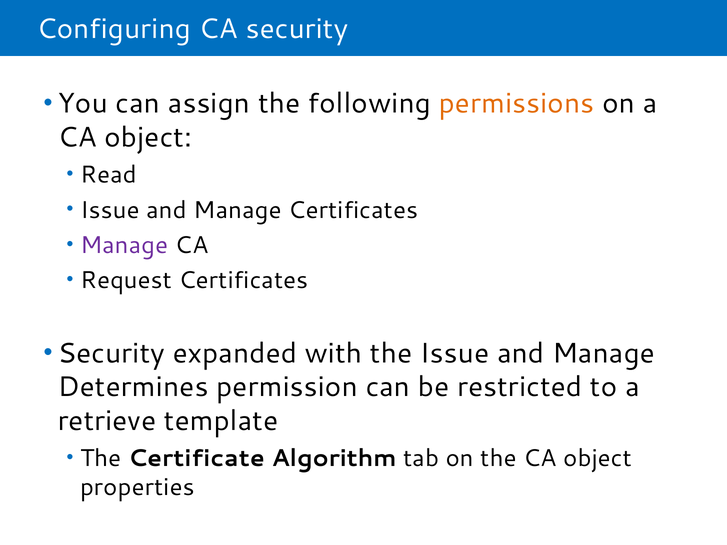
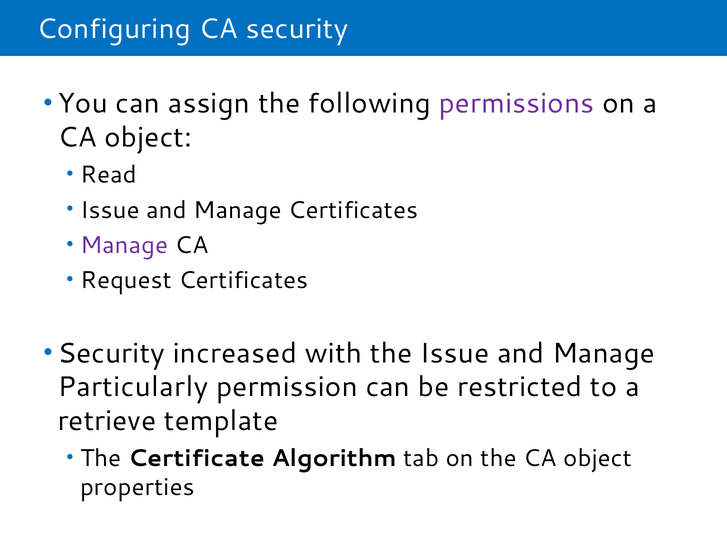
permissions colour: orange -> purple
expanded: expanded -> increased
Determines: Determines -> Particularly
